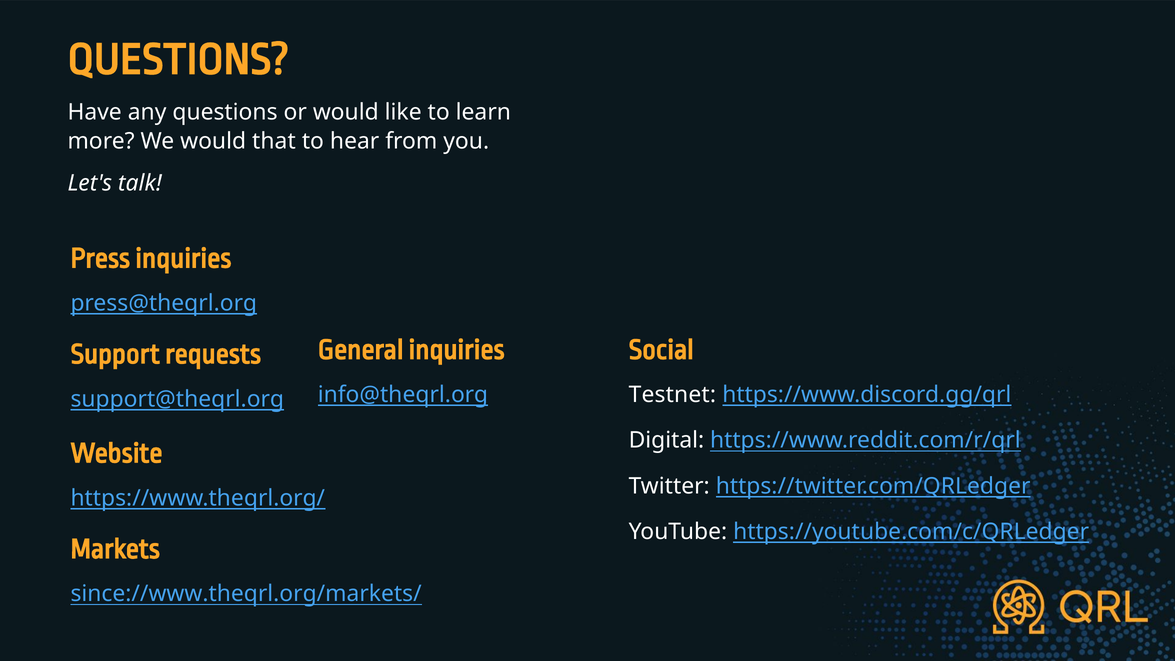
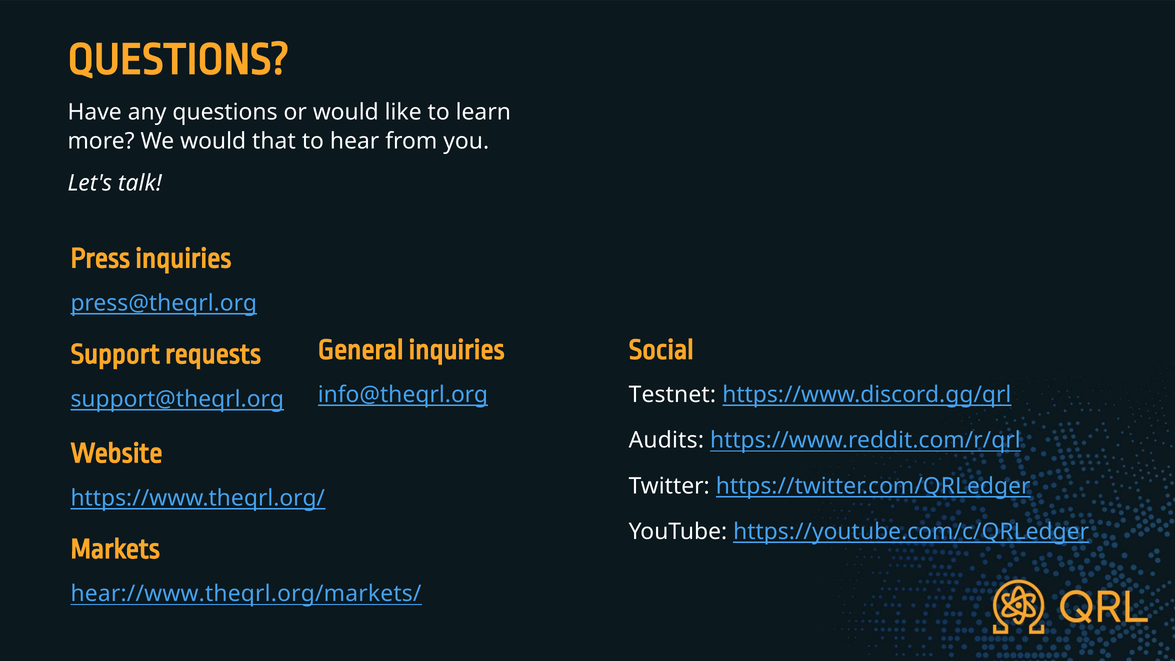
Digital: Digital -> Audits
since://www.theqrl.org/markets/: since://www.theqrl.org/markets/ -> hear://www.theqrl.org/markets/
